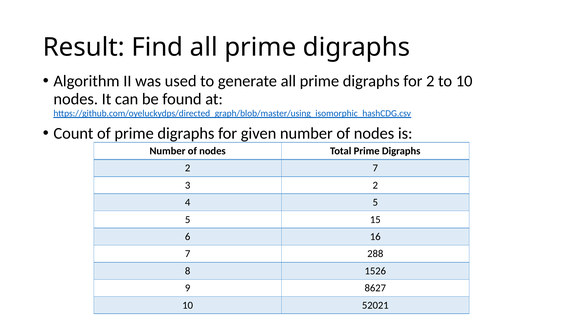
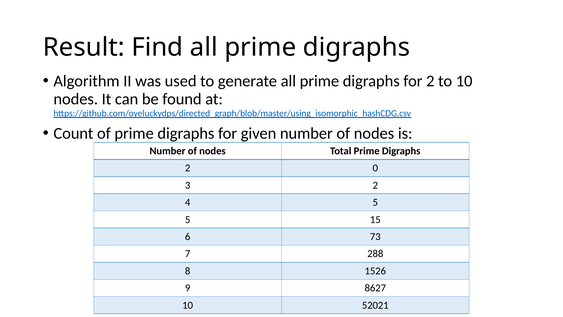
2 7: 7 -> 0
16: 16 -> 73
